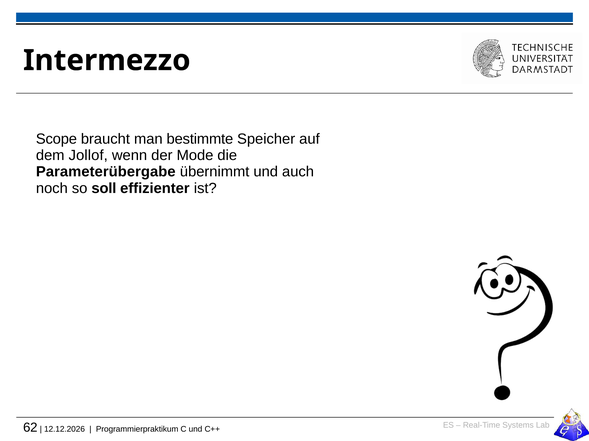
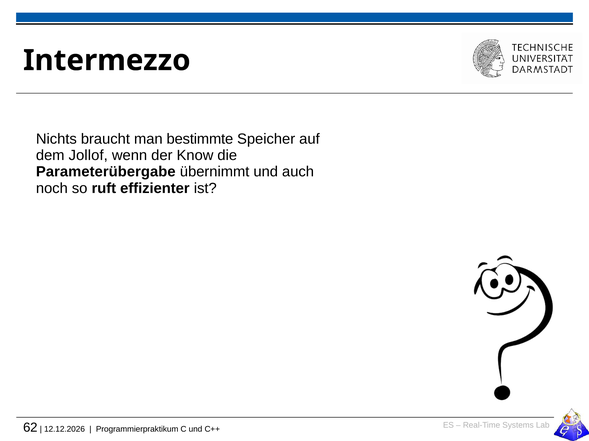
Scope: Scope -> Nichts
Mode: Mode -> Know
soll: soll -> ruft
